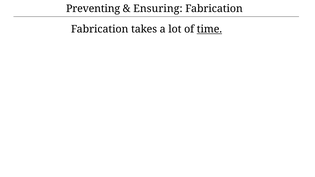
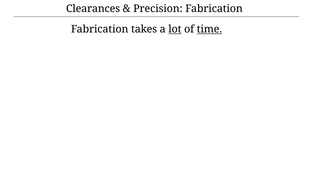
Preventing: Preventing -> Clearances
Ensuring: Ensuring -> Precision
lot underline: none -> present
